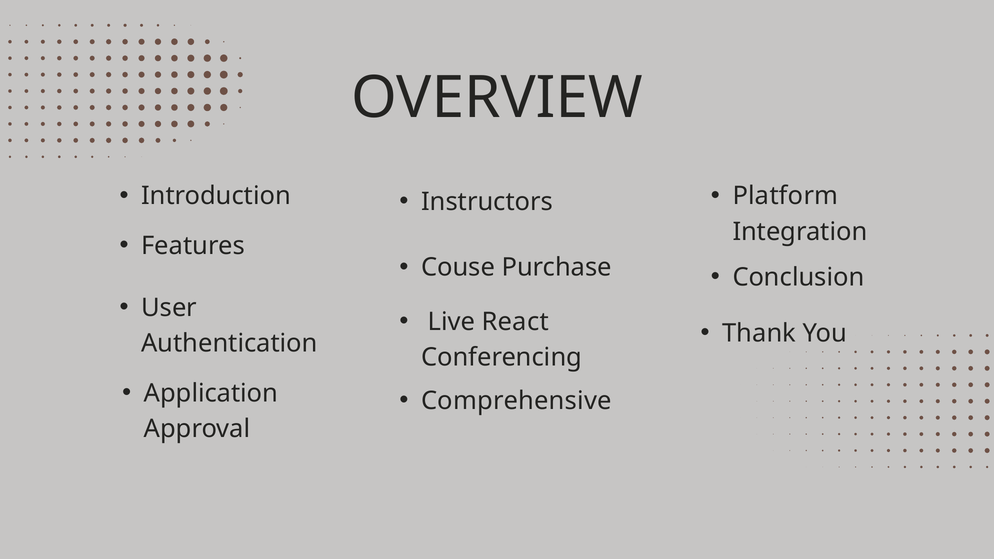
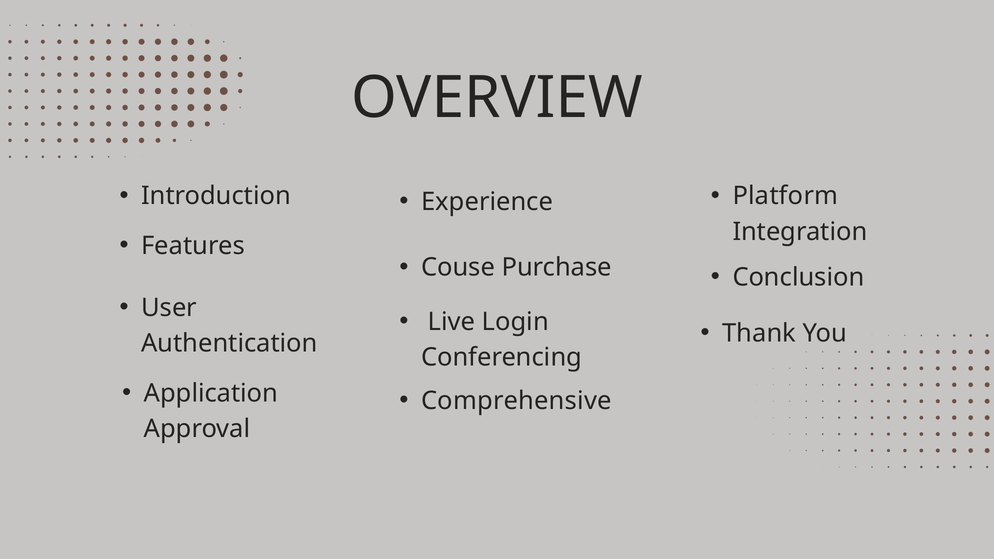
Instructors: Instructors -> Experience
React: React -> Login
